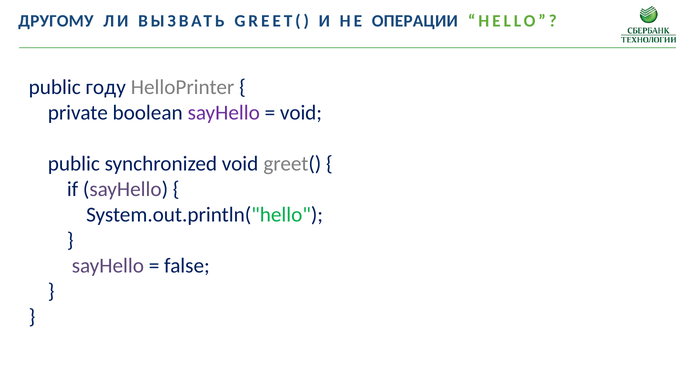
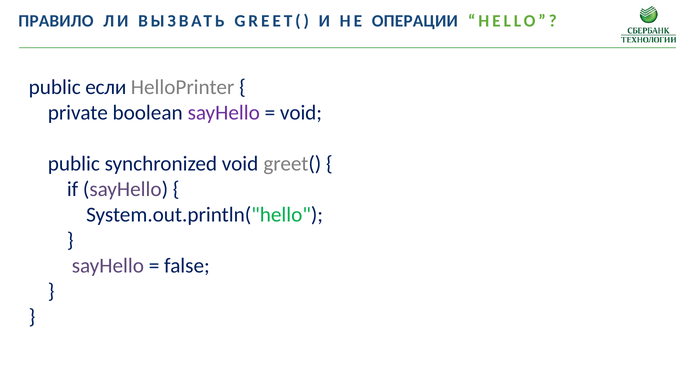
ДРУГОМУ: ДРУГОМУ -> ПРАВИЛО
году: году -> если
